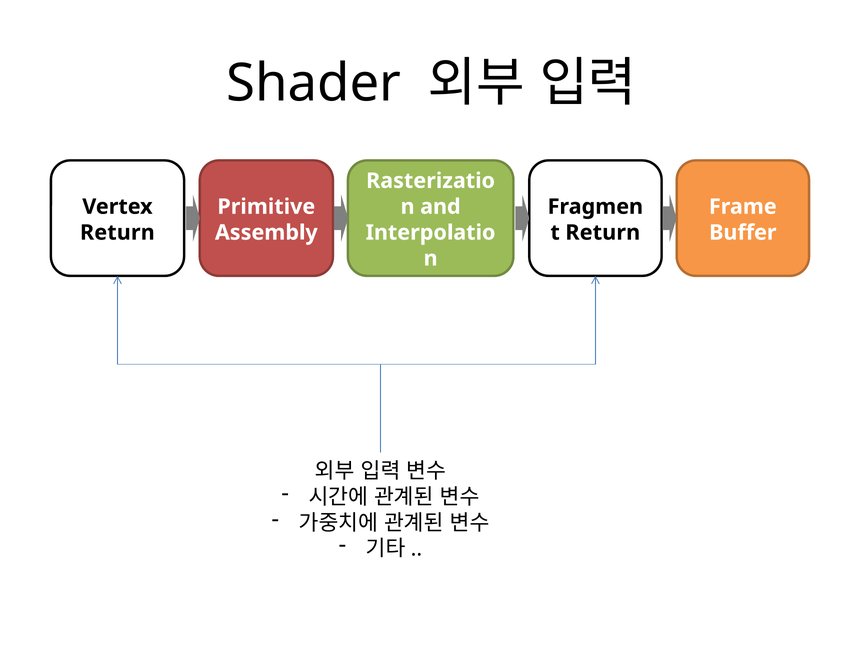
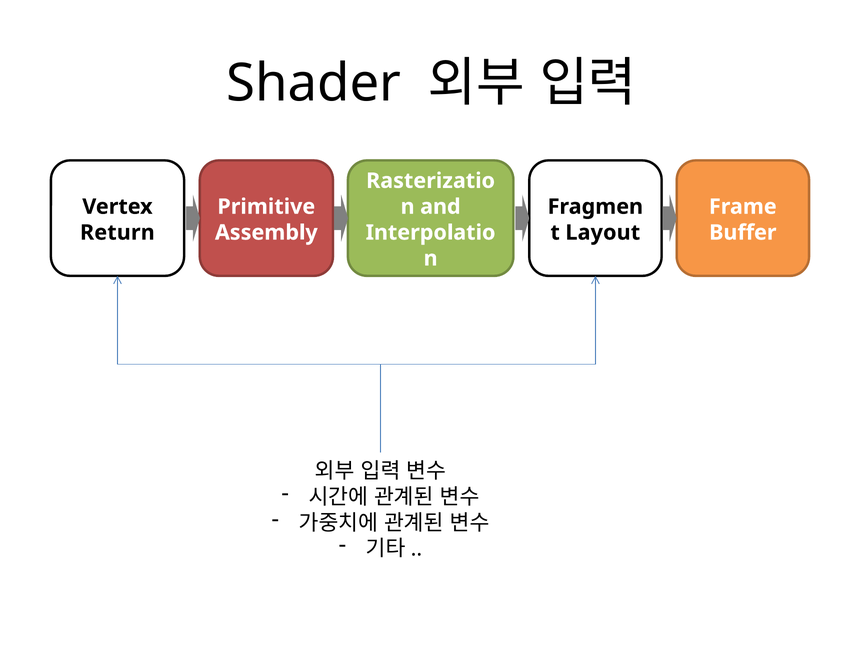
Return at (603, 233): Return -> Layout
